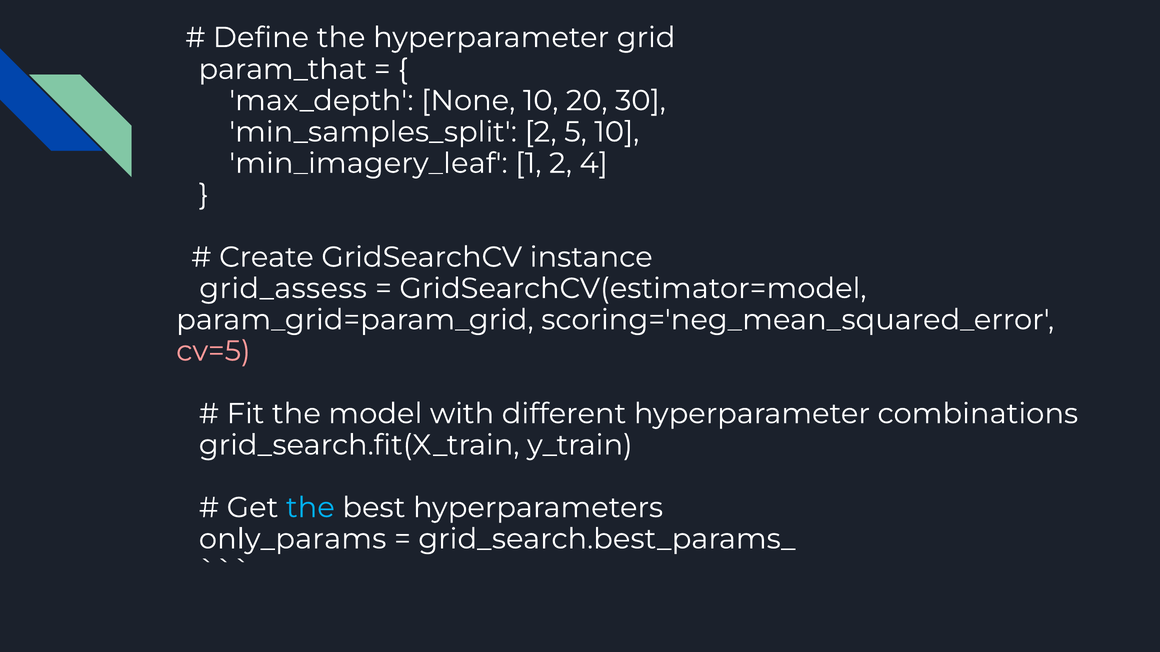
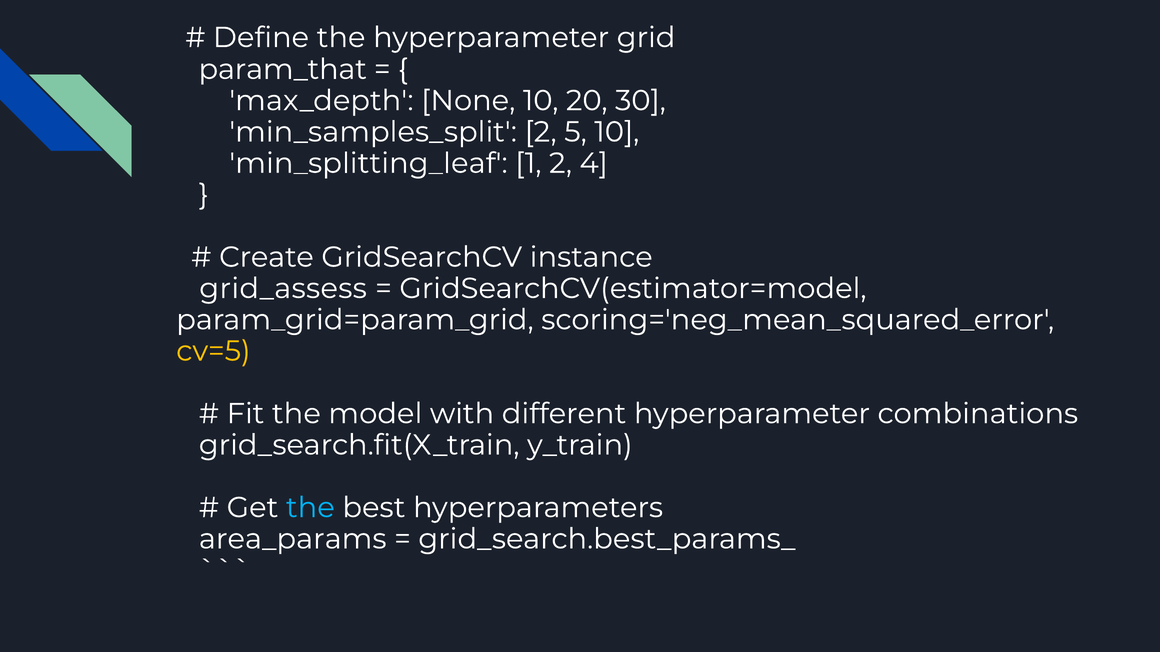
min_imagery_leaf: min_imagery_leaf -> min_splitting_leaf
cv=5 colour: pink -> yellow
only_params: only_params -> area_params
